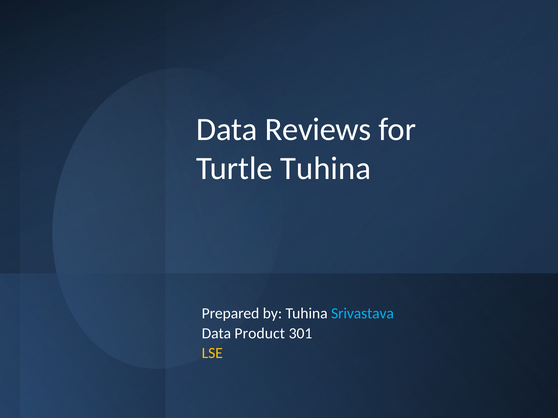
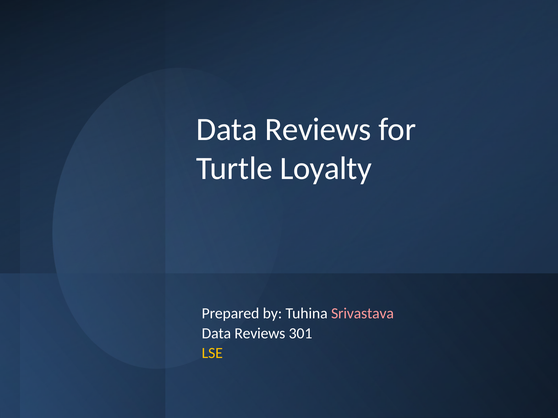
Turtle Tuhina: Tuhina -> Loyalty
Srivastava colour: light blue -> pink
Product at (260, 334): Product -> Reviews
